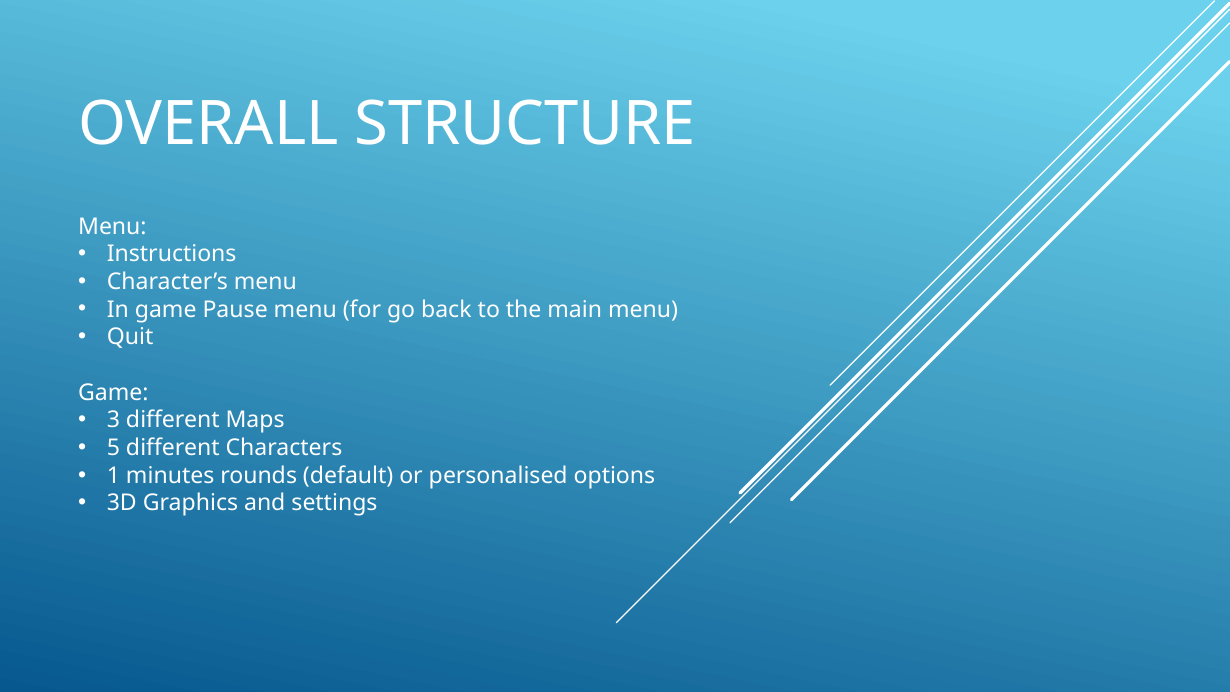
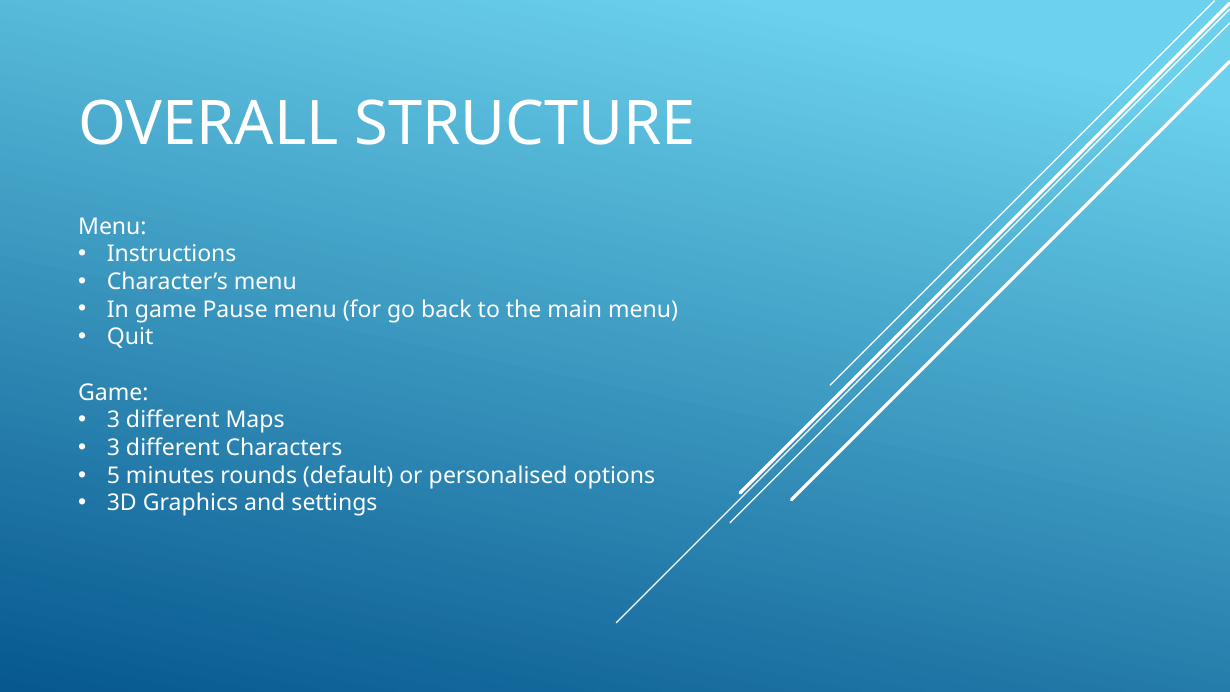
5 at (114, 448): 5 -> 3
1: 1 -> 5
